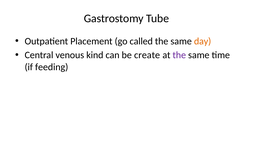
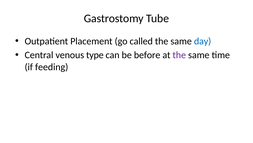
day colour: orange -> blue
kind: kind -> type
create: create -> before
